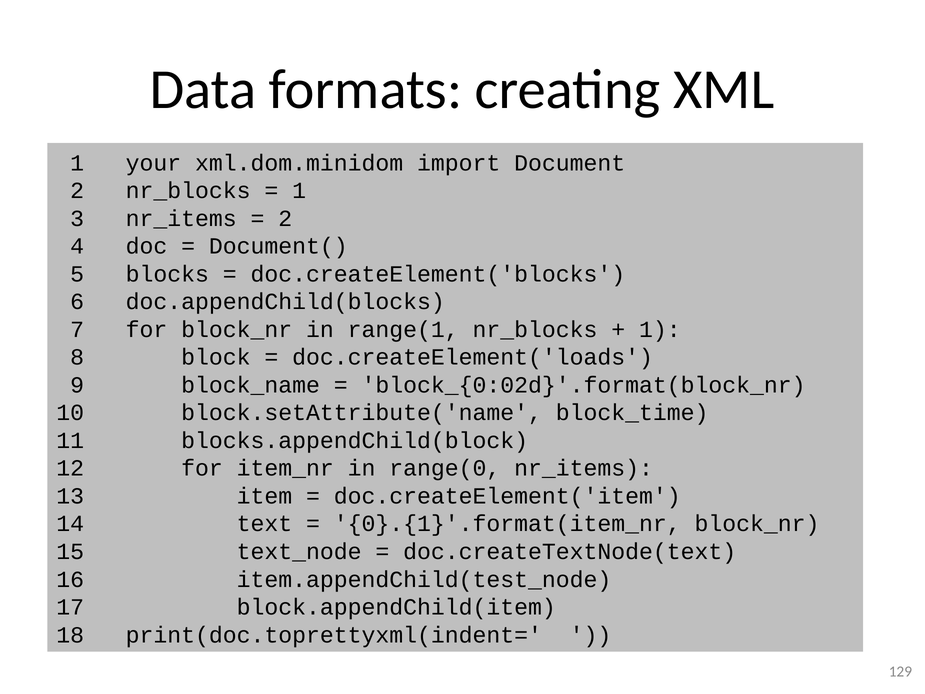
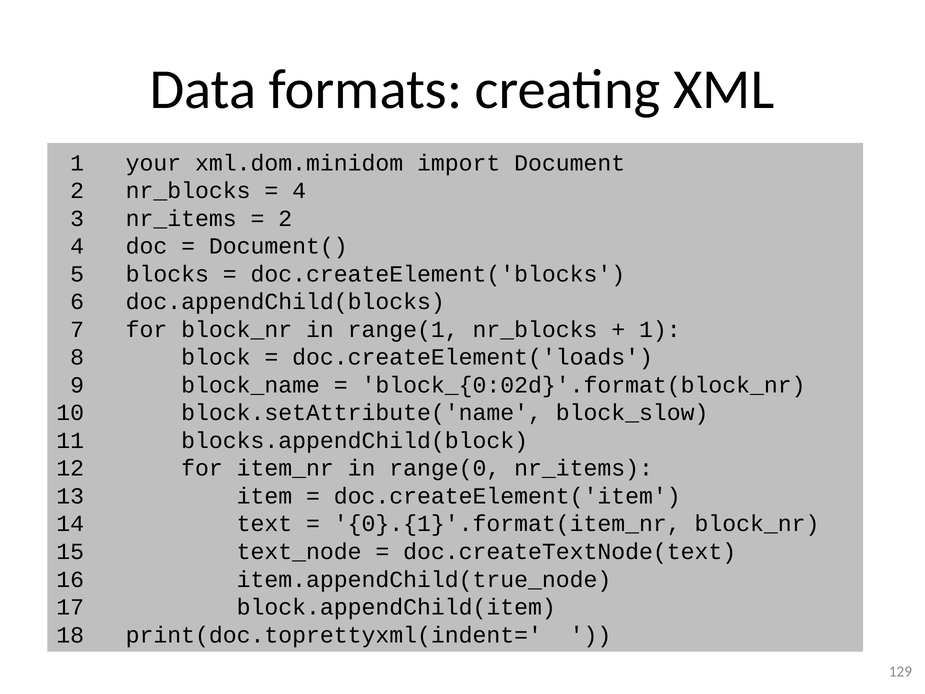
1 at (299, 191): 1 -> 4
block_time: block_time -> block_slow
item.appendChild(test_node: item.appendChild(test_node -> item.appendChild(true_node
